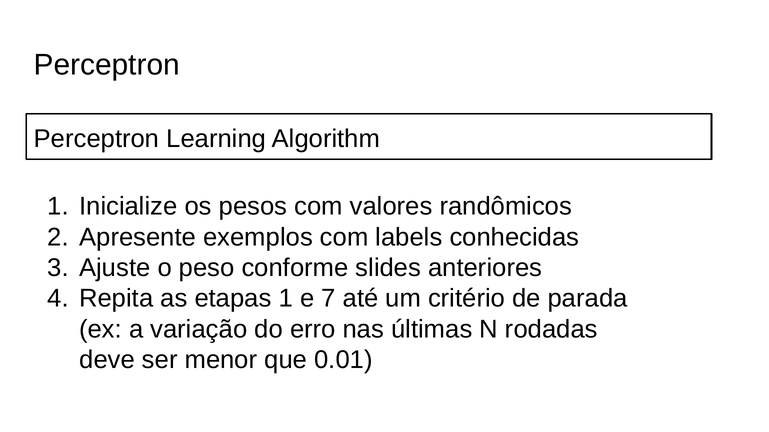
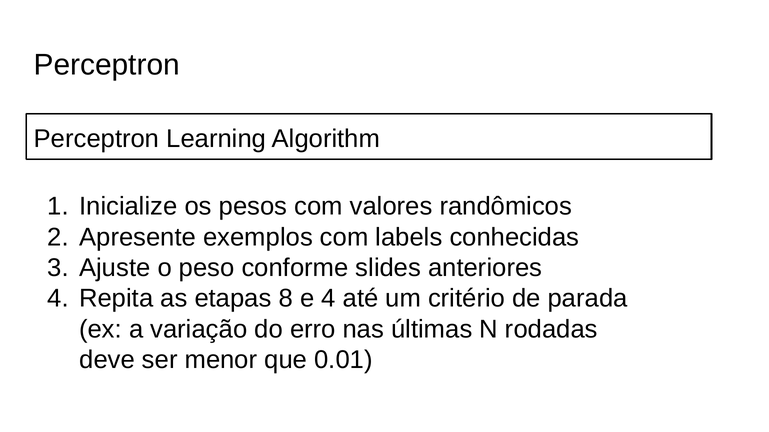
etapas 1: 1 -> 8
e 7: 7 -> 4
